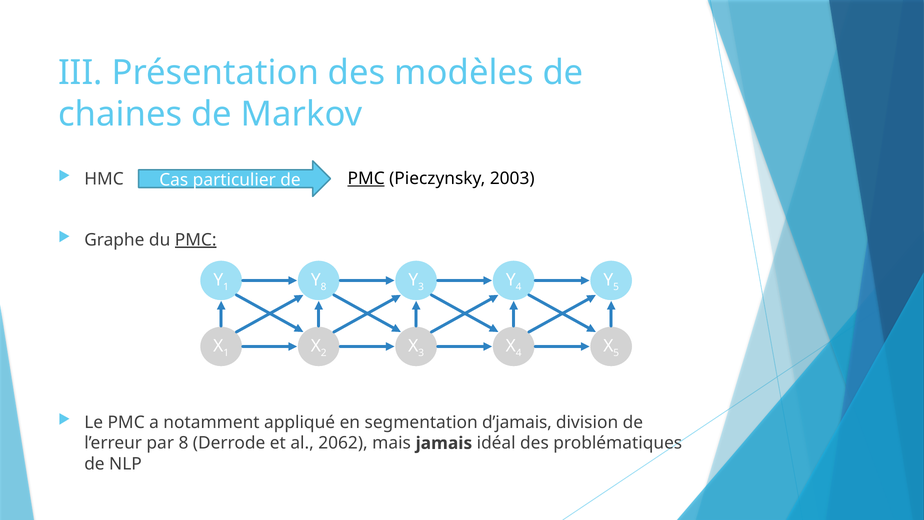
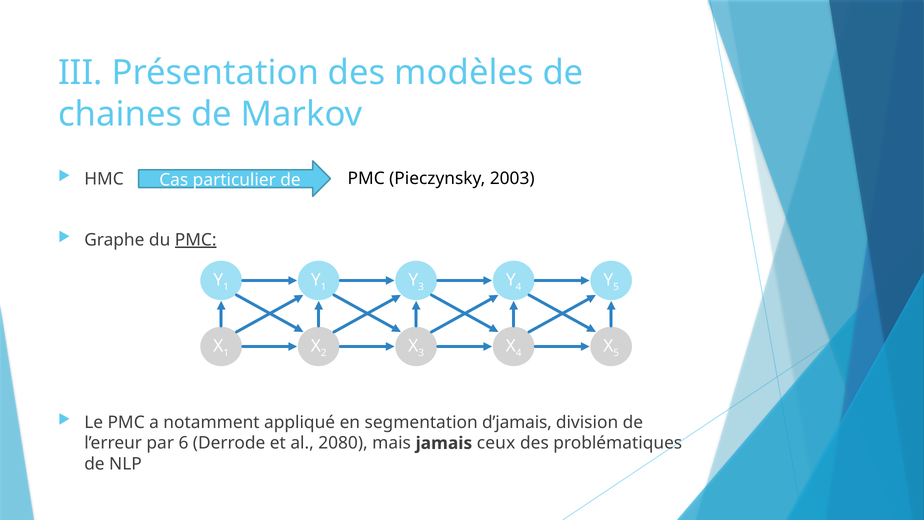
PMC at (366, 178) underline: present -> none
8 at (324, 287): 8 -> 1
par 8: 8 -> 6
2062: 2062 -> 2080
idéal: idéal -> ceux
